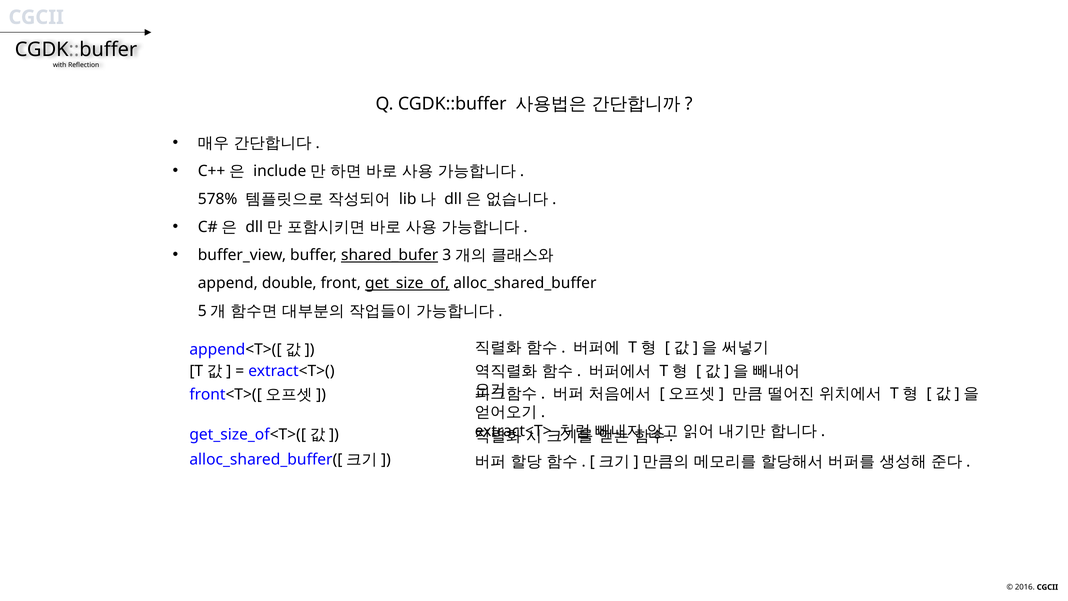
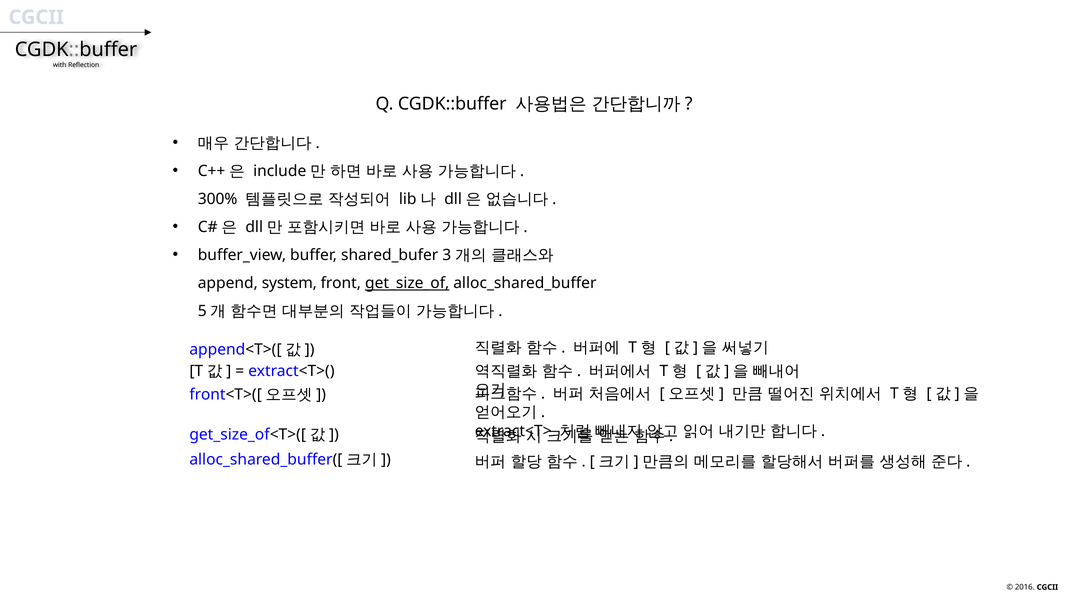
578%: 578% -> 300%
shared_bufer underline: present -> none
double: double -> system
